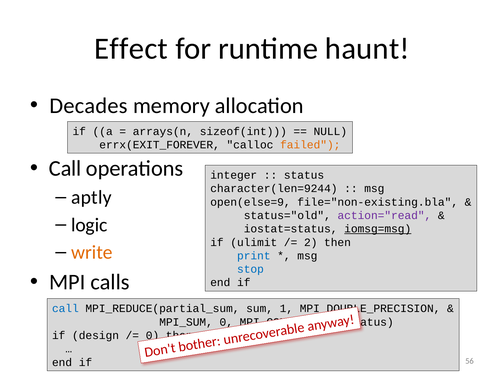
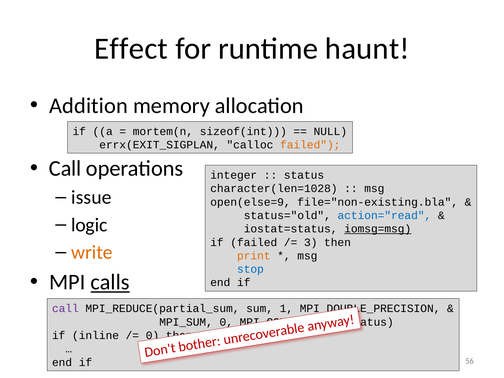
Decades: Decades -> Addition
arrays(n: arrays(n -> mortem(n
errx(EXIT_FOREVER: errx(EXIT_FOREVER -> errx(EXIT_SIGPLAN
character(len=9244: character(len=9244 -> character(len=1028
aptly: aptly -> issue
action="read colour: purple -> blue
if ulimit: ulimit -> failed
2: 2 -> 3
print colour: blue -> orange
calls underline: none -> present
call at (65, 309) colour: blue -> purple
design: design -> inline
